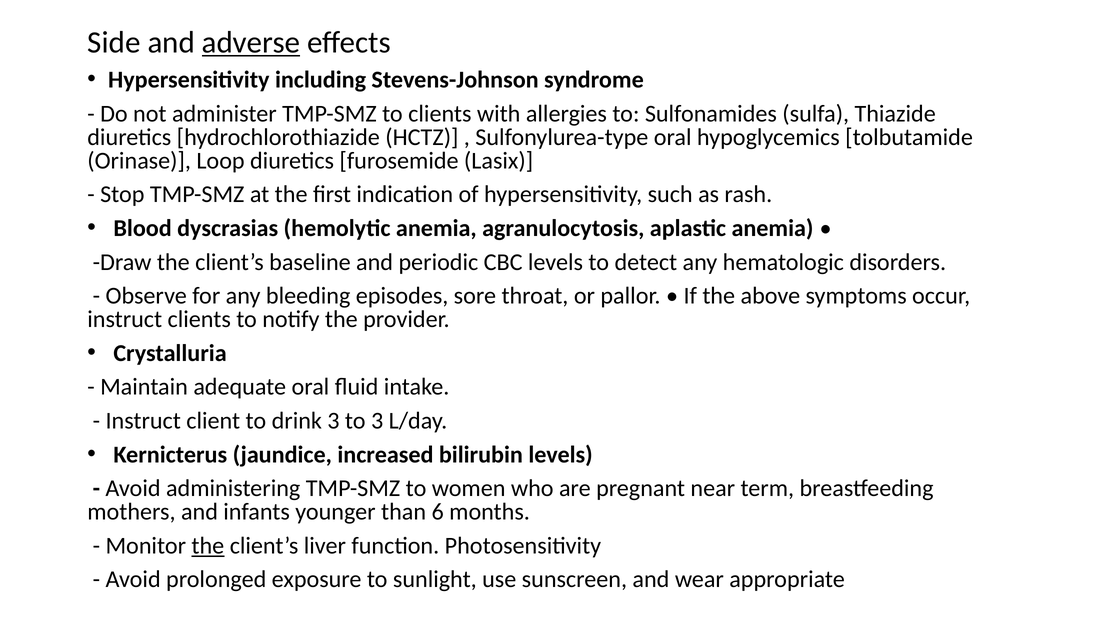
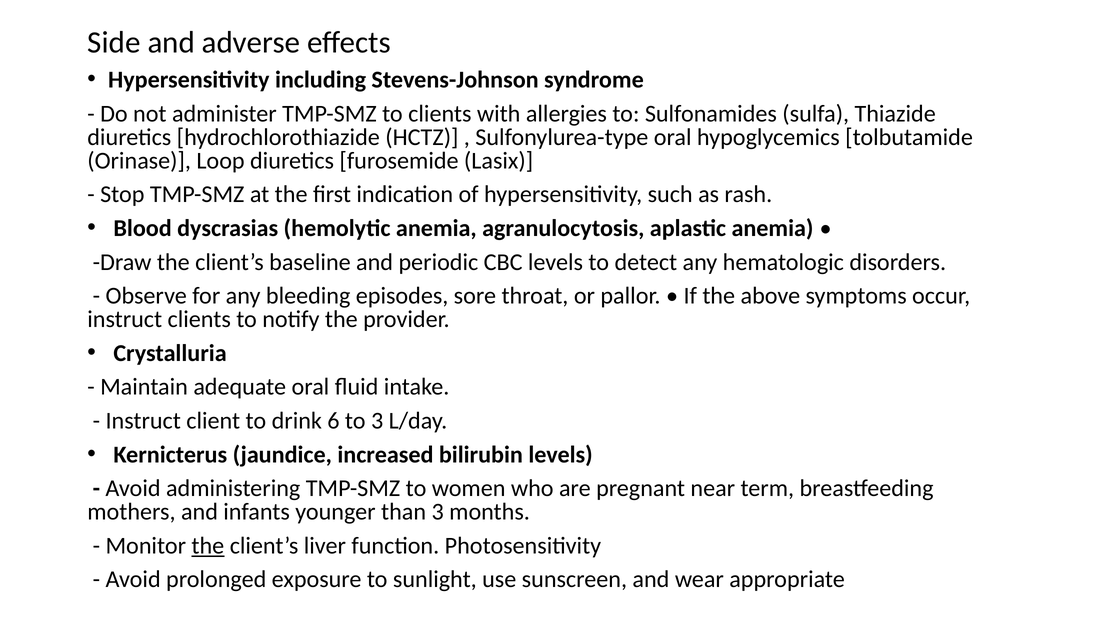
adverse underline: present -> none
drink 3: 3 -> 6
than 6: 6 -> 3
